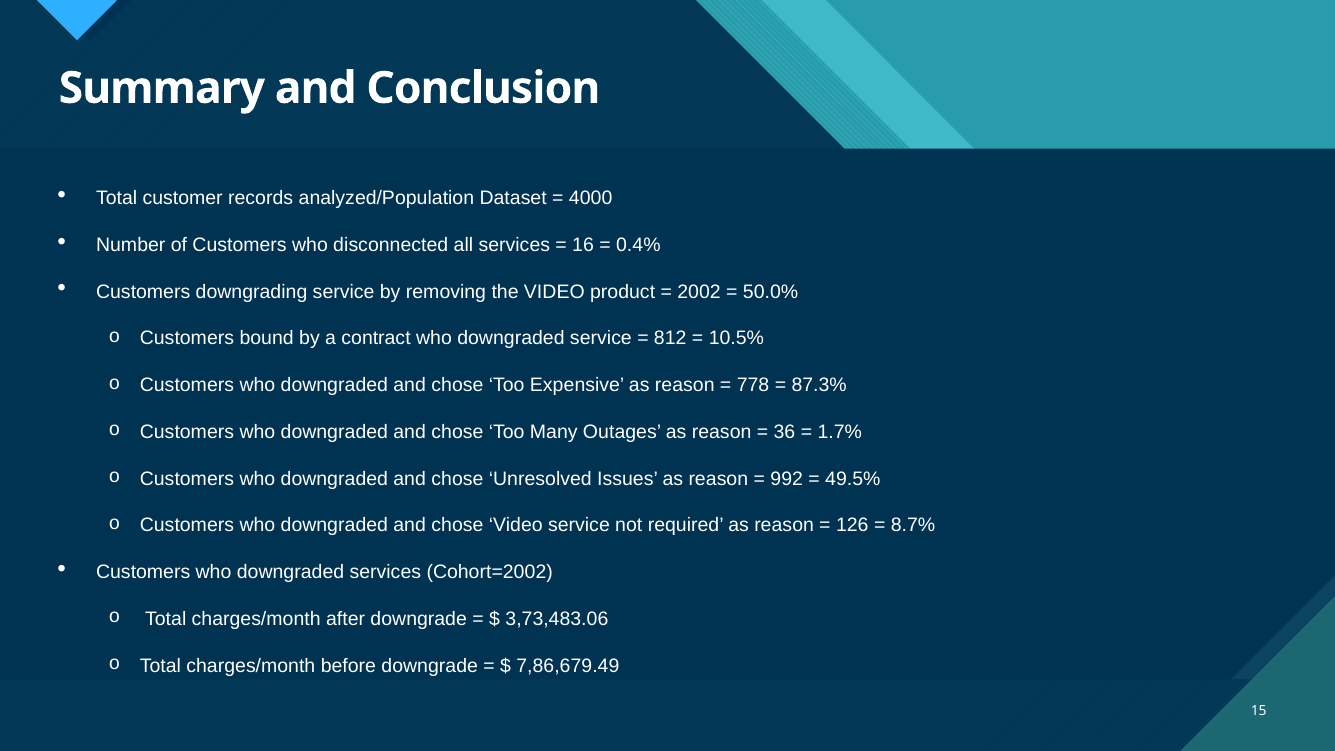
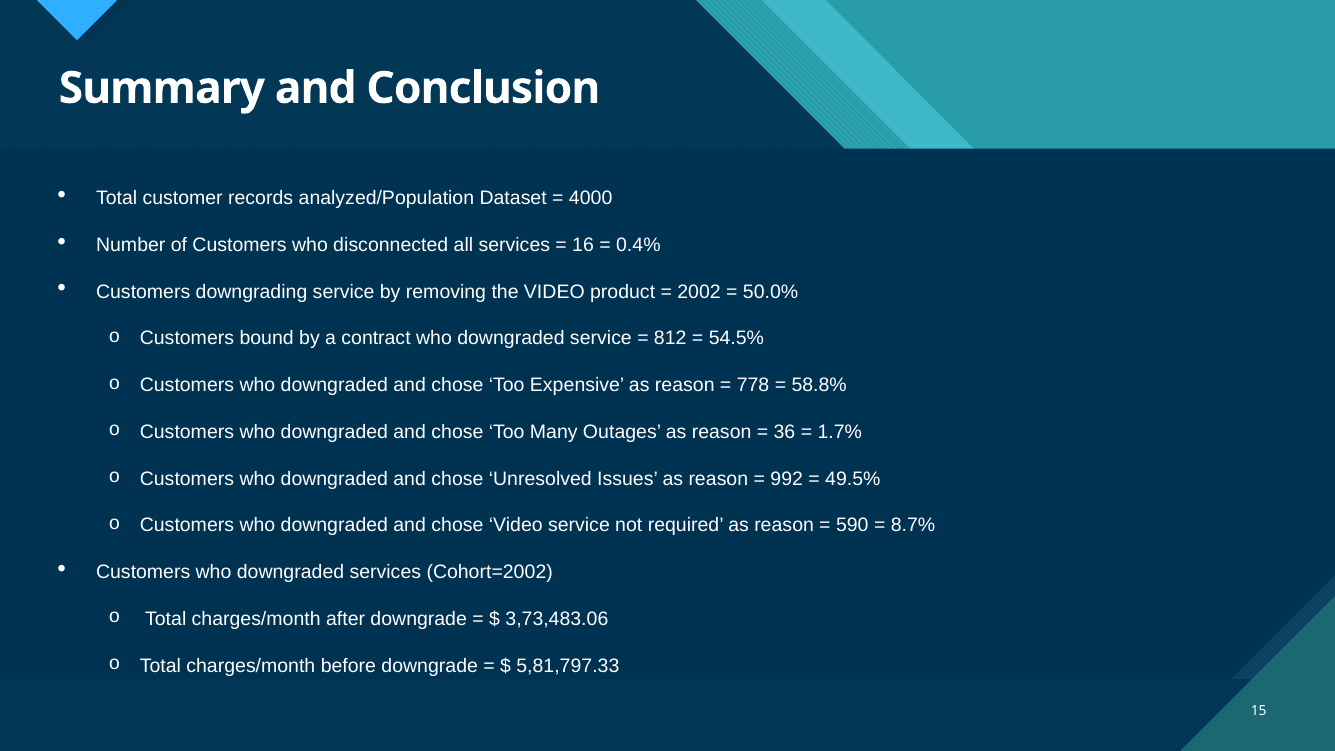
10.5%: 10.5% -> 54.5%
87.3%: 87.3% -> 58.8%
126: 126 -> 590
7,86,679.49: 7,86,679.49 -> 5,81,797.33
